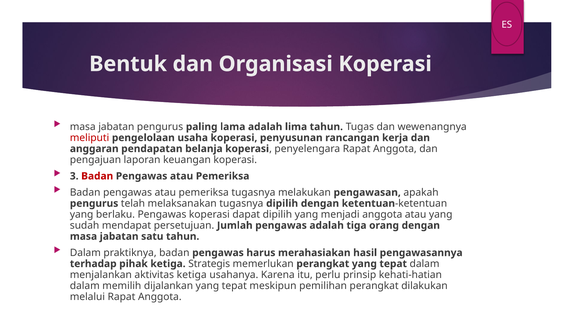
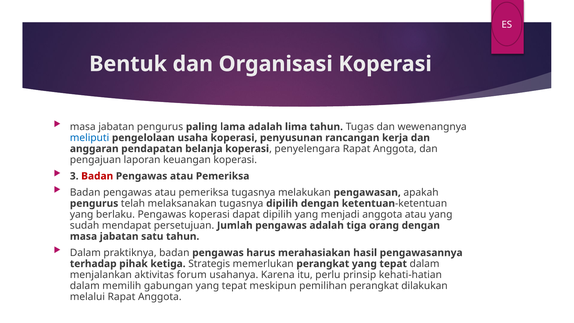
meliputi colour: red -> blue
aktivitas ketiga: ketiga -> forum
dijalankan: dijalankan -> gabungan
